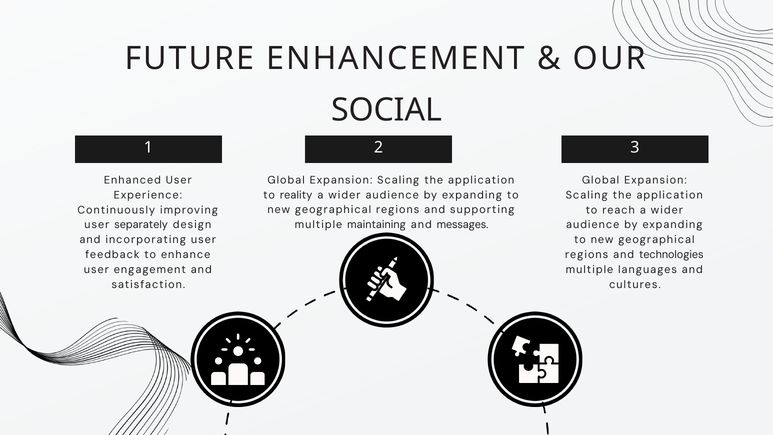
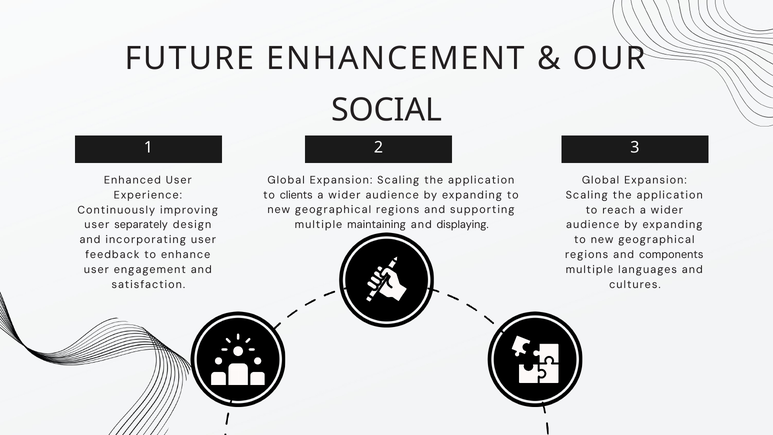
reality: reality -> clients
messages: messages -> displaying
technologies: technologies -> components
